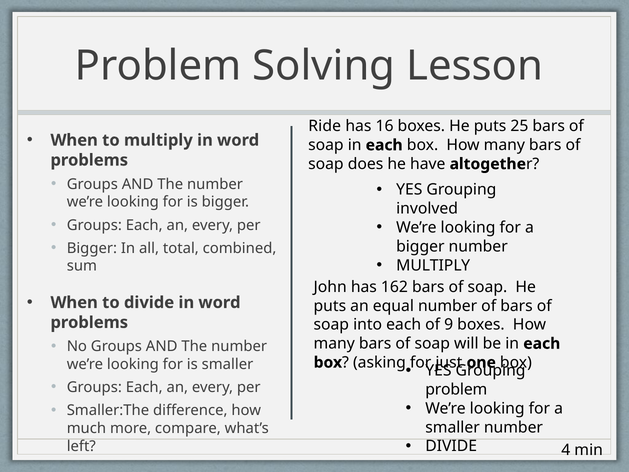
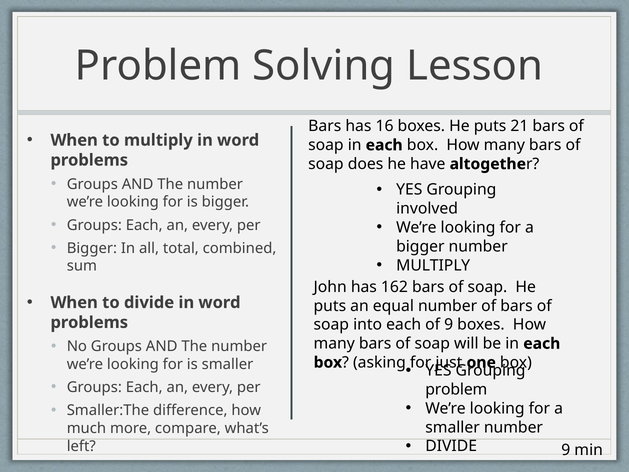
Ride at (325, 126): Ride -> Bars
25: 25 -> 21
left 4: 4 -> 9
